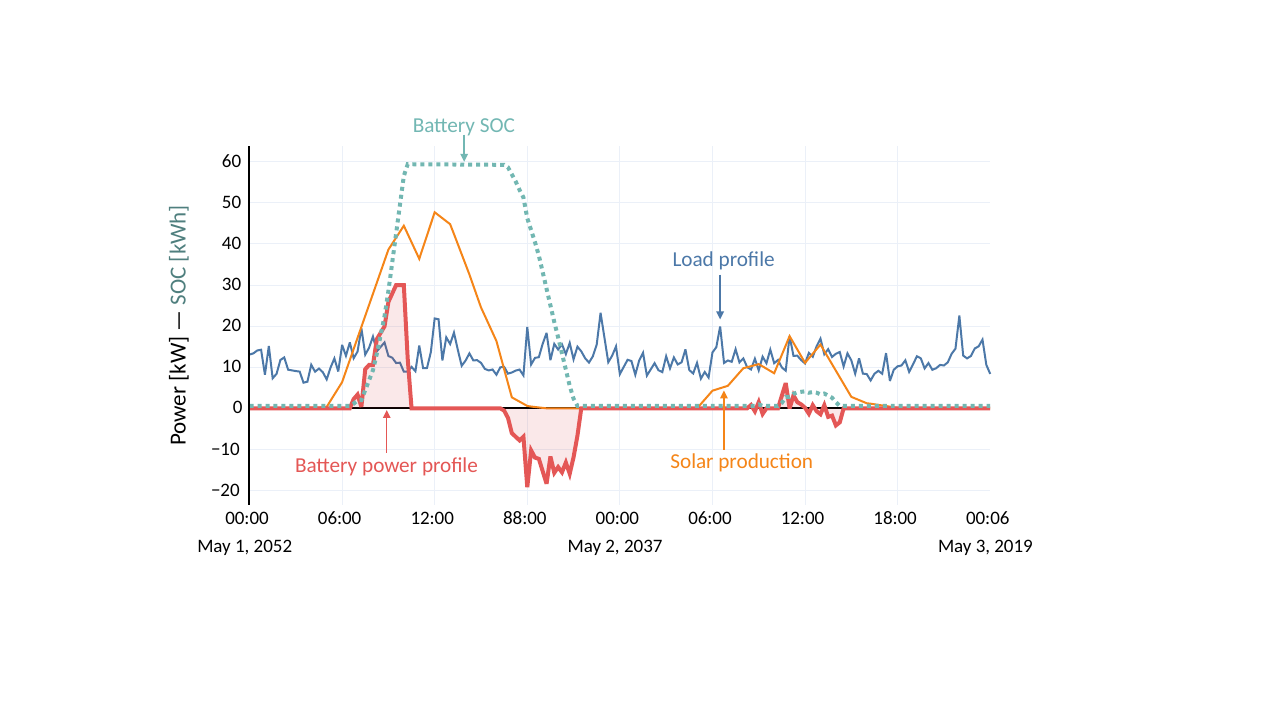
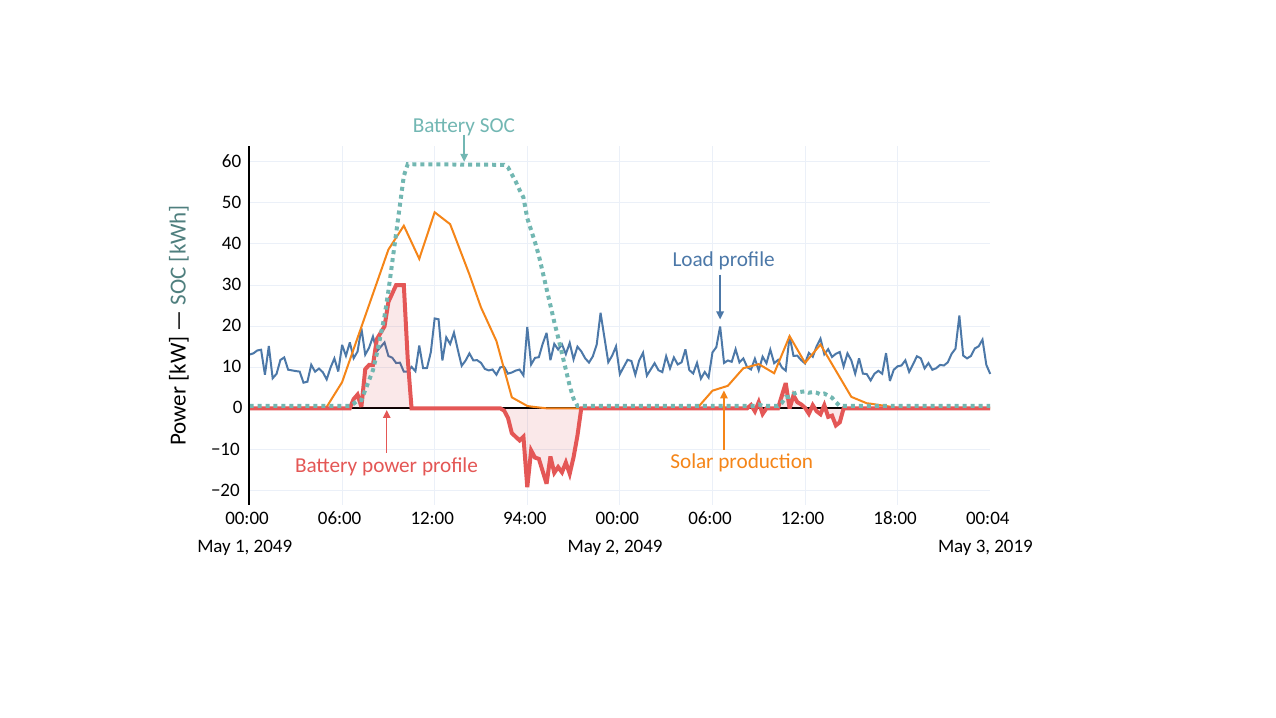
88:00: 88:00 -> 94:00
00:06: 00:06 -> 00:04
1 2052: 2052 -> 2049
2 2037: 2037 -> 2049
